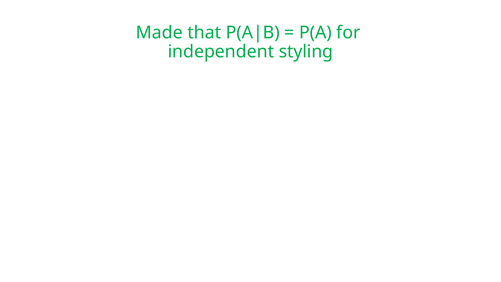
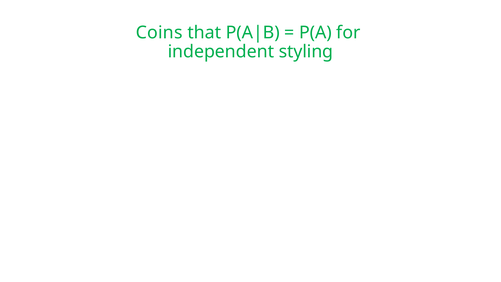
Made: Made -> Coins
